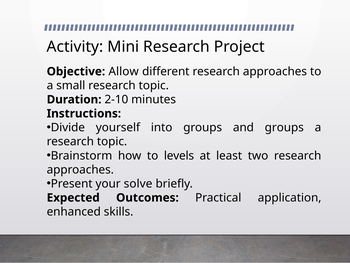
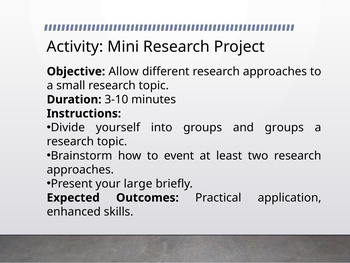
2-10: 2-10 -> 3-10
levels: levels -> event
solve: solve -> large
